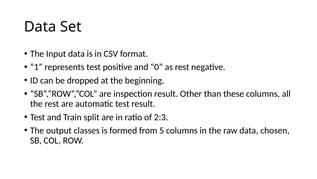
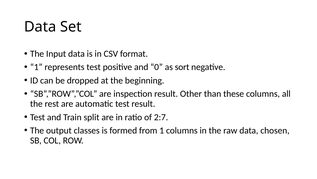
as rest: rest -> sort
2:3: 2:3 -> 2:7
from 5: 5 -> 1
